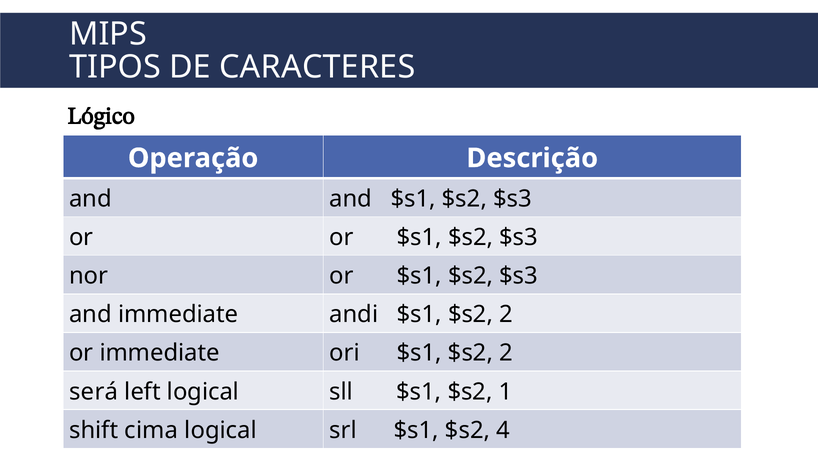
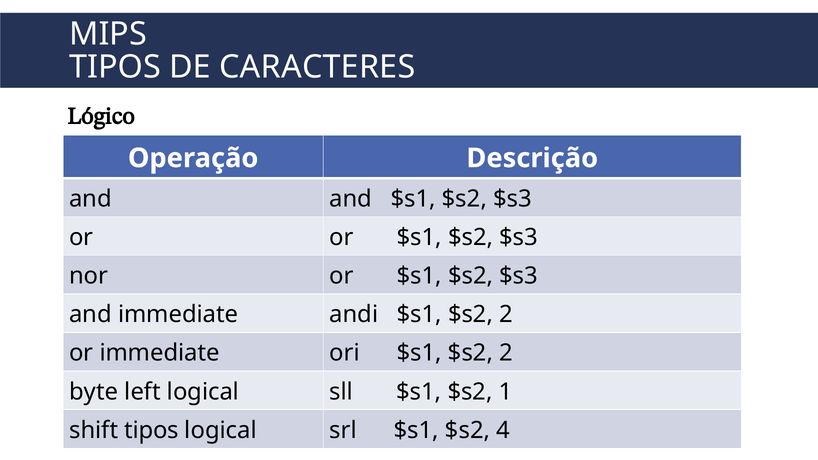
será: será -> byte
shift cima: cima -> tipos
